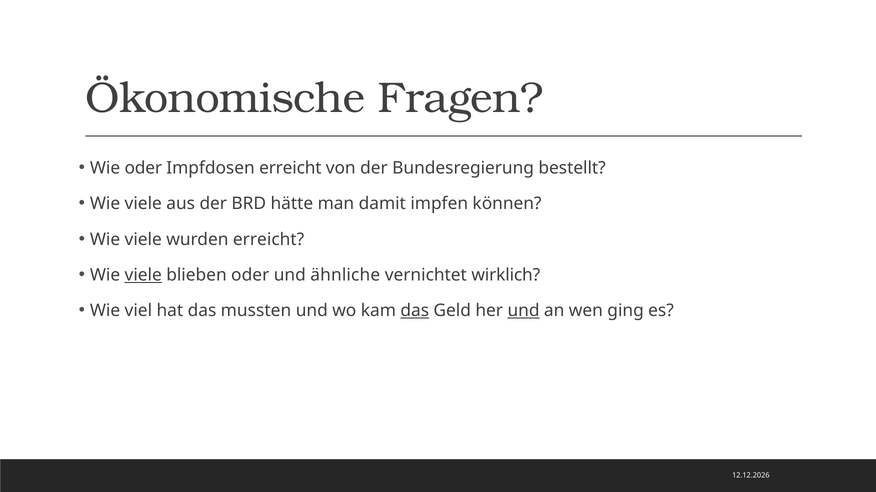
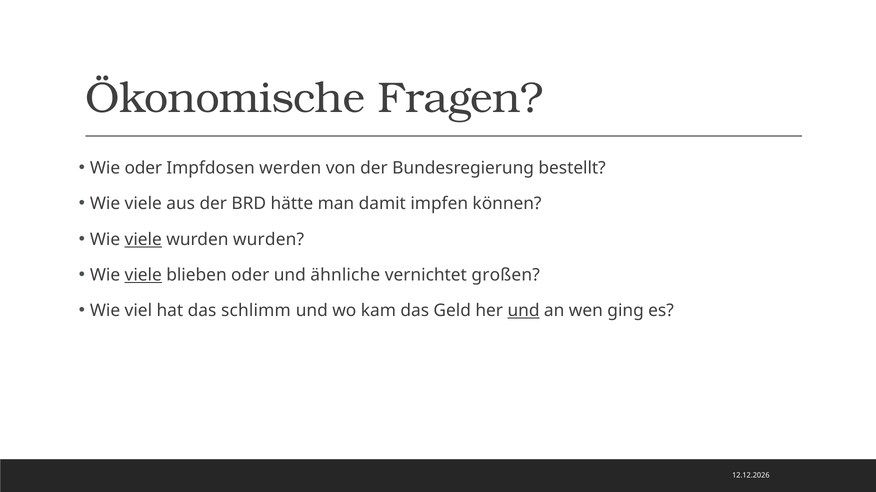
Impfdosen erreicht: erreicht -> werden
viele at (143, 240) underline: none -> present
wurden erreicht: erreicht -> wurden
wirklich: wirklich -> großen
mussten: mussten -> schlimm
das at (415, 311) underline: present -> none
